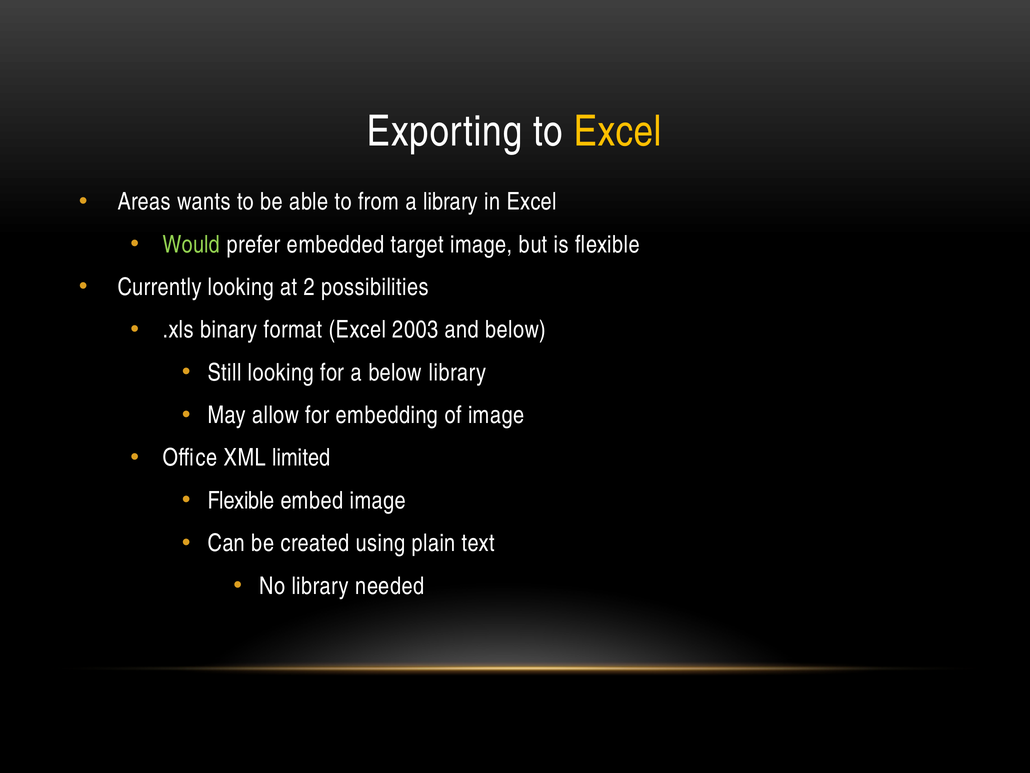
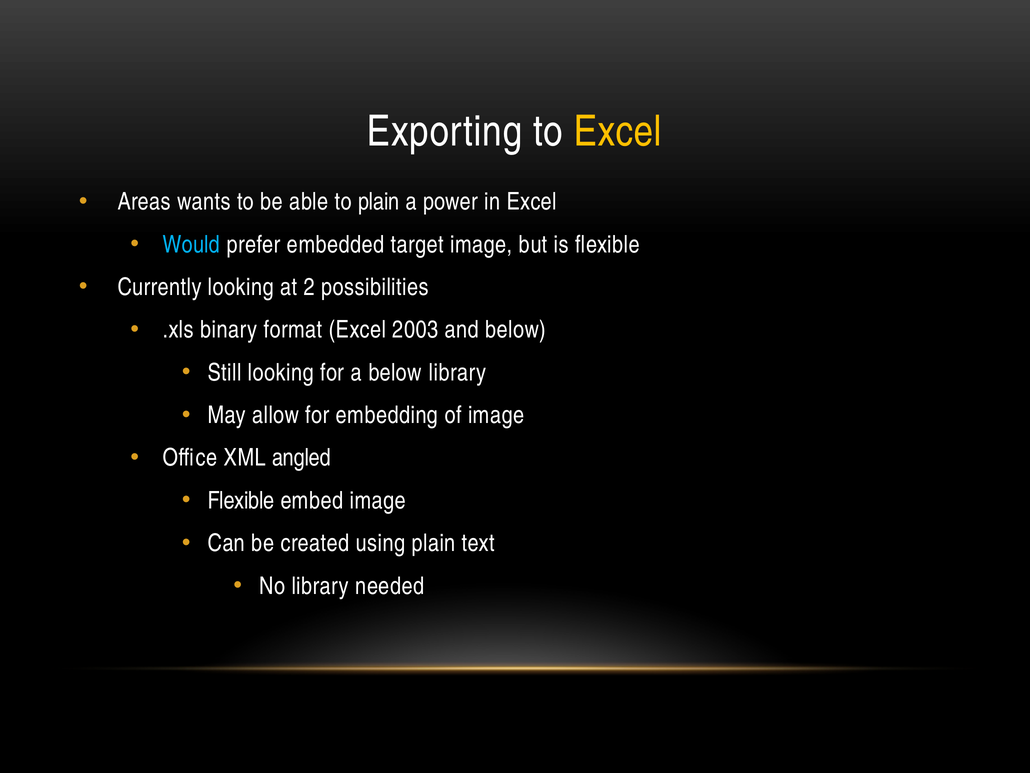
to from: from -> plain
a library: library -> power
Would colour: light green -> light blue
limited: limited -> angled
